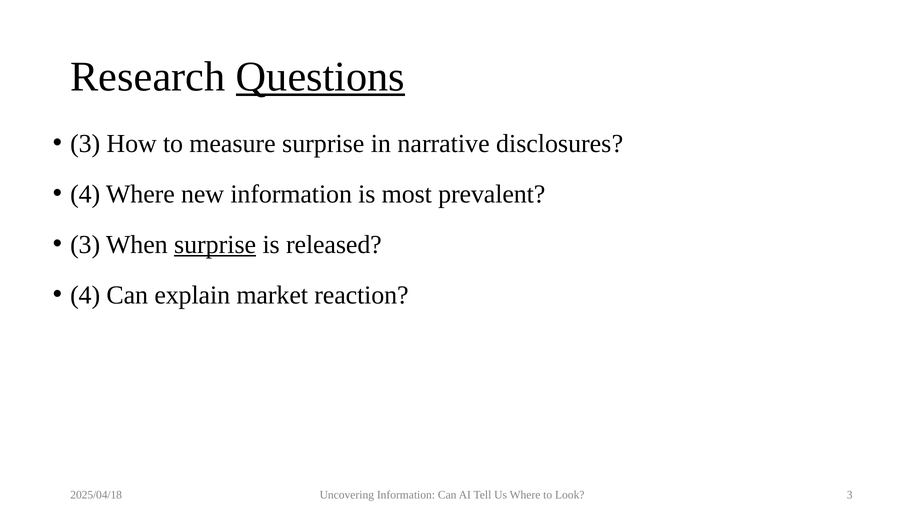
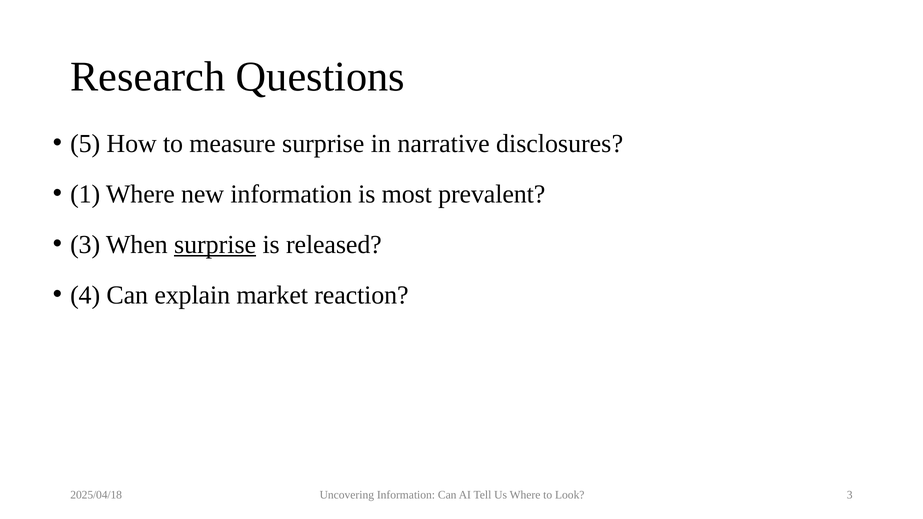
Questions underline: present -> none
3 at (85, 144): 3 -> 5
4 at (85, 194): 4 -> 1
